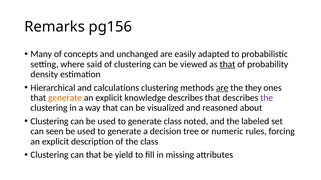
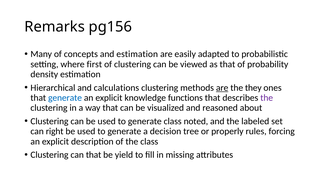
and unchanged: unchanged -> estimation
said: said -> first
that at (227, 64) underline: present -> none
generate at (65, 98) colour: orange -> blue
knowledge describes: describes -> functions
seen: seen -> right
numeric: numeric -> properly
